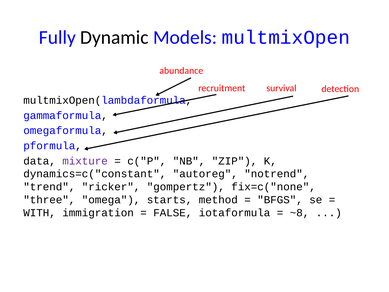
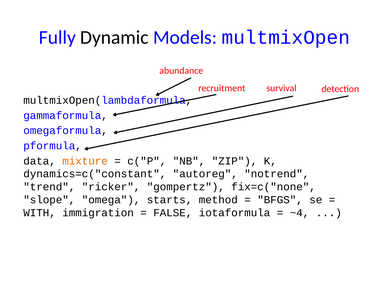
mixture colour: purple -> orange
three: three -> slope
~8: ~8 -> ~4
